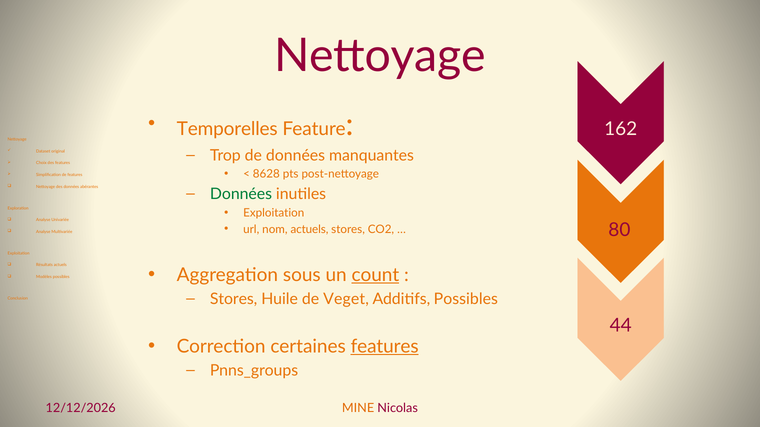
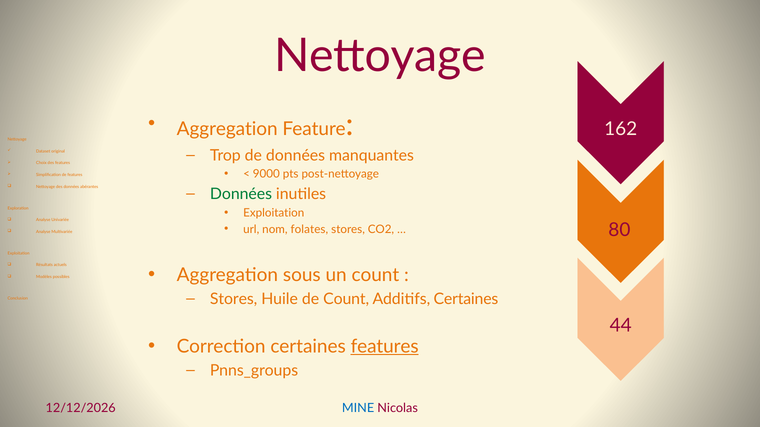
Temporelles at (227, 129): Temporelles -> Aggregation
8628: 8628 -> 9000
nom actuels: actuels -> folates
count at (375, 275) underline: present -> none
de Veget: Veget -> Count
Additifs Possibles: Possibles -> Certaines
MINE colour: orange -> blue
